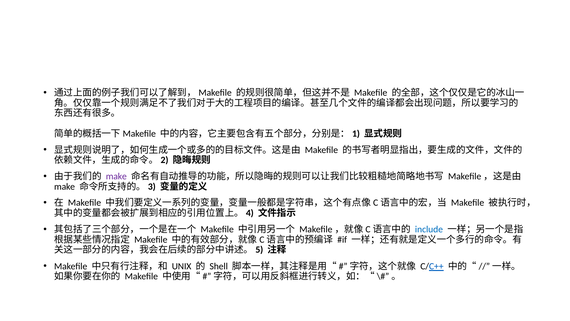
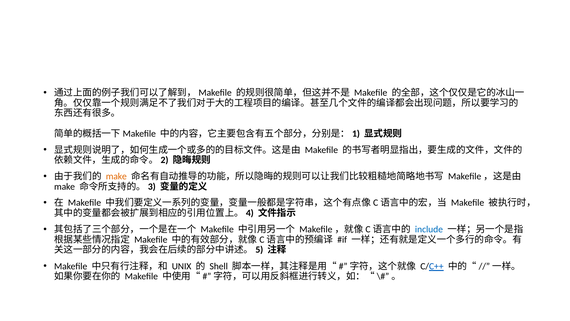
make at (116, 176) colour: purple -> orange
